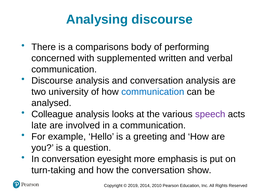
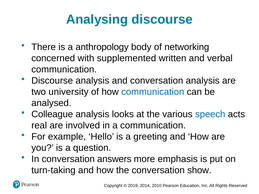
comparisons: comparisons -> anthropology
performing: performing -> networking
speech colour: purple -> blue
late: late -> real
eyesight: eyesight -> answers
